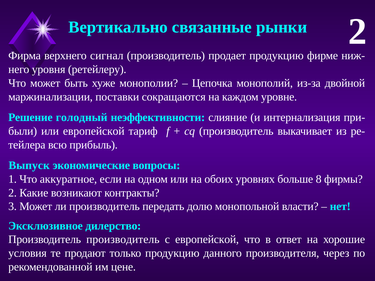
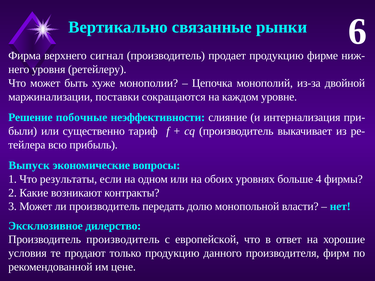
рынки 2: 2 -> 6
голодный: голодный -> побочные
или европейской: европейской -> существенно
аккуратное: аккуратное -> результаты
8: 8 -> 4
через: через -> фирм
